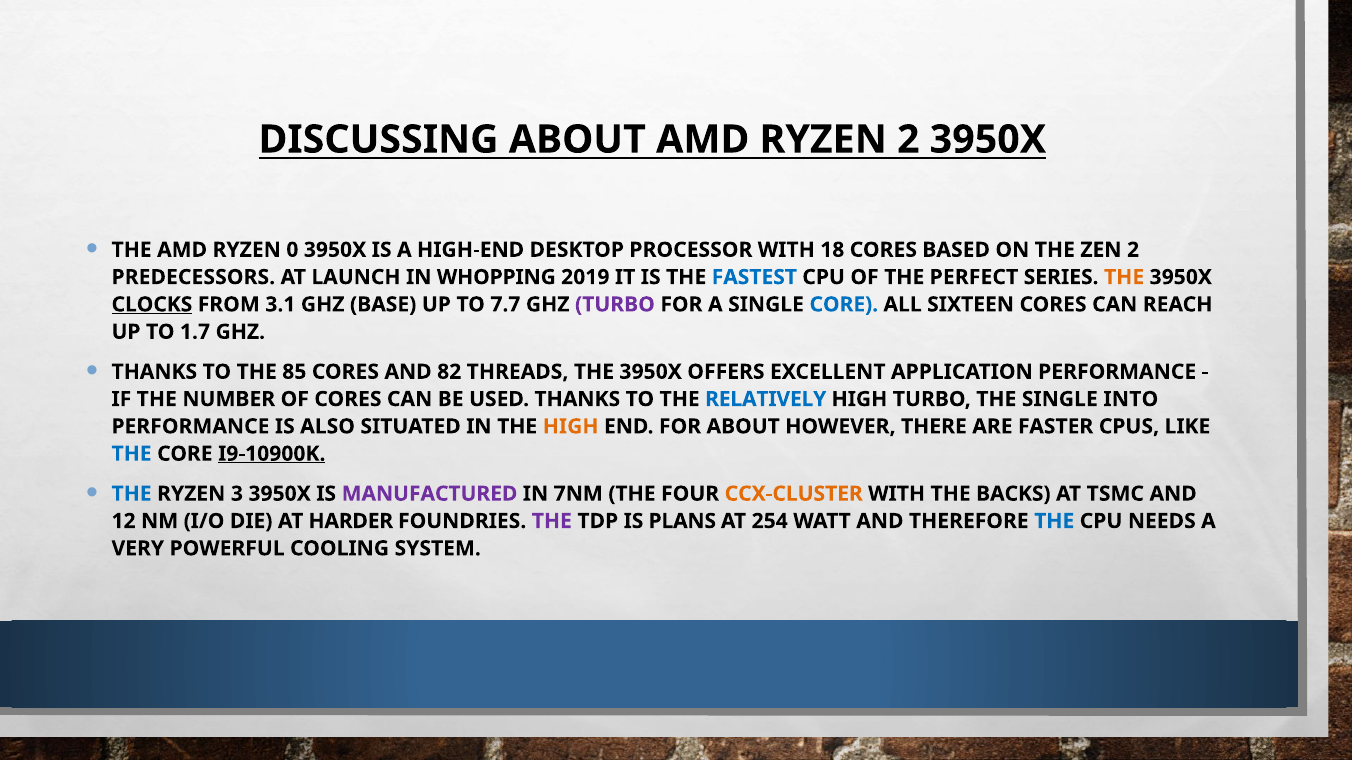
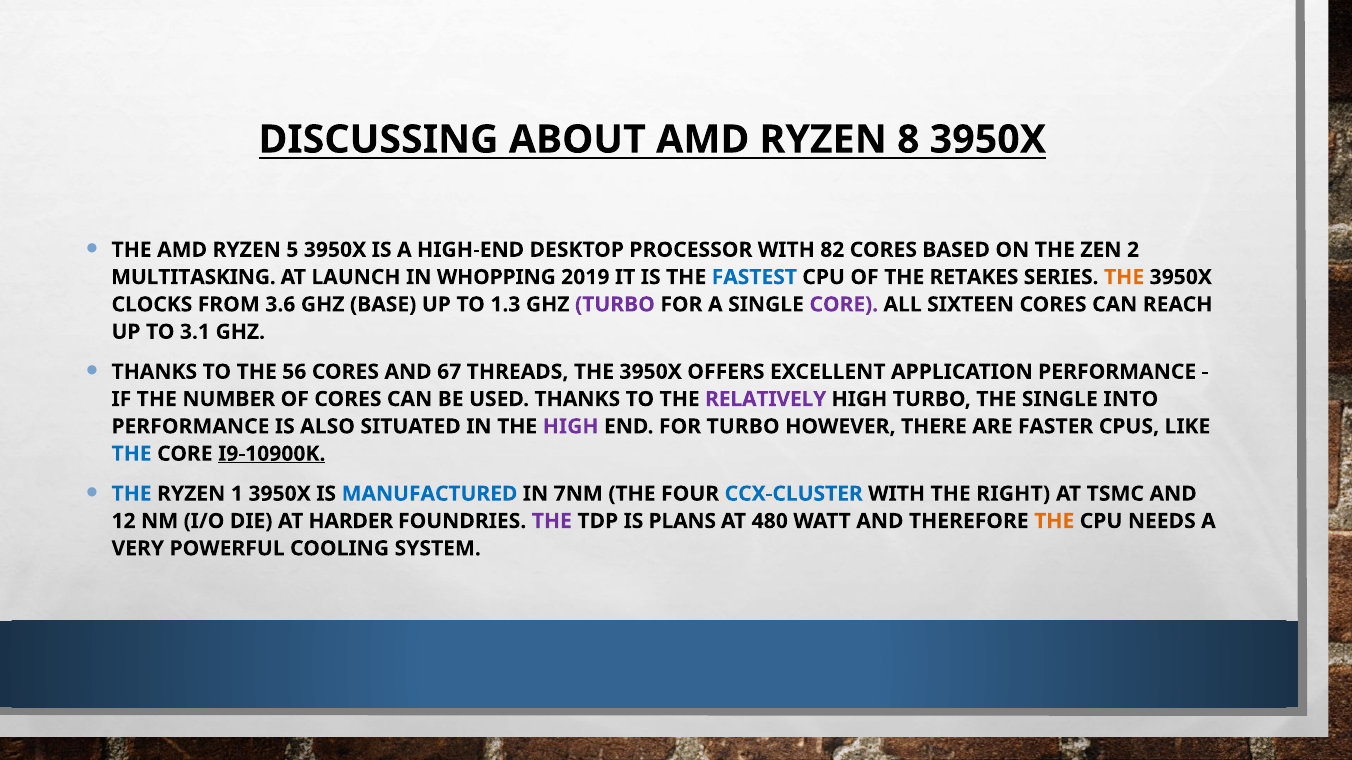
RYZEN 2: 2 -> 8
0: 0 -> 5
18: 18 -> 82
PREDECESSORS: PREDECESSORS -> MULTITASKING
PERFECT: PERFECT -> RETAKES
CLOCKS underline: present -> none
3.1: 3.1 -> 3.6
7.7: 7.7 -> 1.3
CORE at (844, 305) colour: blue -> purple
1.7: 1.7 -> 3.1
85: 85 -> 56
82: 82 -> 67
RELATIVELY colour: blue -> purple
HIGH at (571, 427) colour: orange -> purple
FOR ABOUT: ABOUT -> TURBO
3: 3 -> 1
MANUFACTURED colour: purple -> blue
CCX-CLUSTER colour: orange -> blue
BACKS: BACKS -> RIGHT
254: 254 -> 480
THE at (1054, 521) colour: blue -> orange
